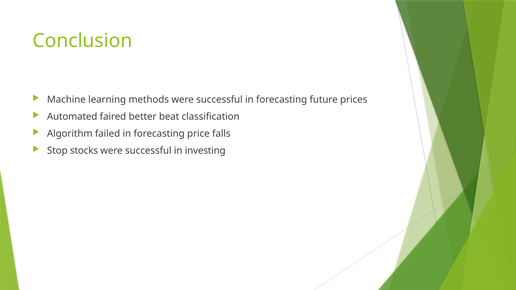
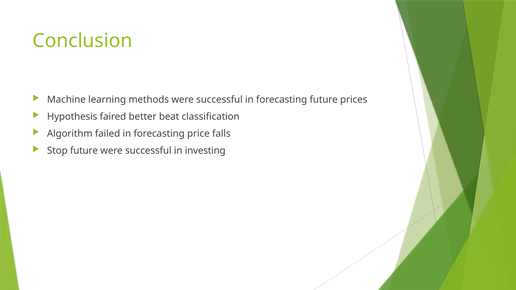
Automated: Automated -> Hypothesis
Stop stocks: stocks -> future
